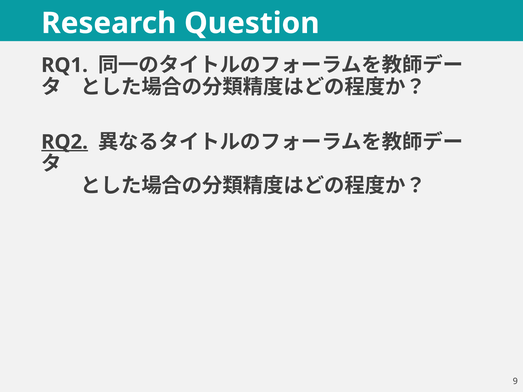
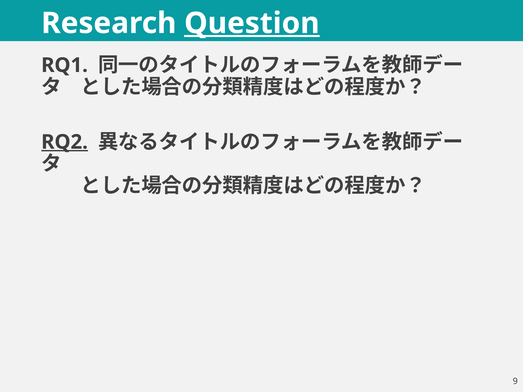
Question underline: none -> present
